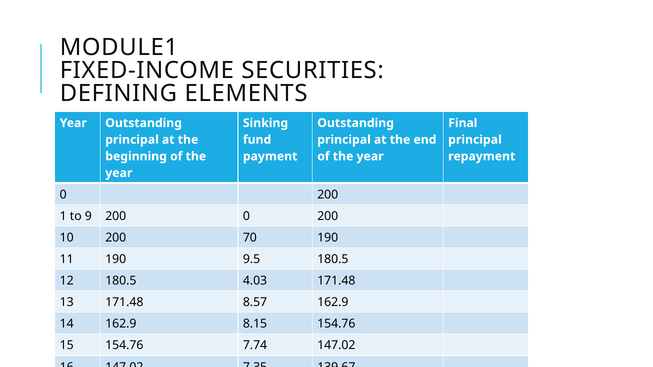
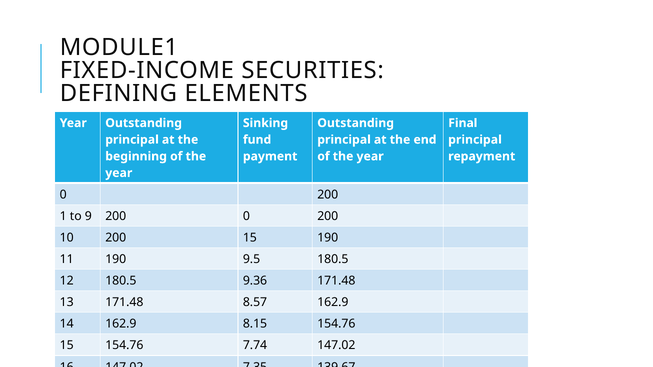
200 70: 70 -> 15
4.03: 4.03 -> 9.36
